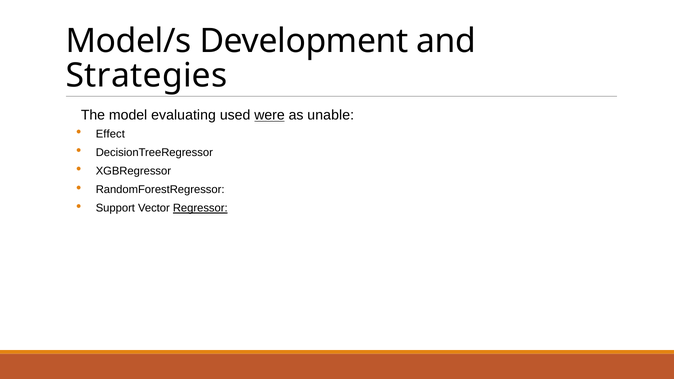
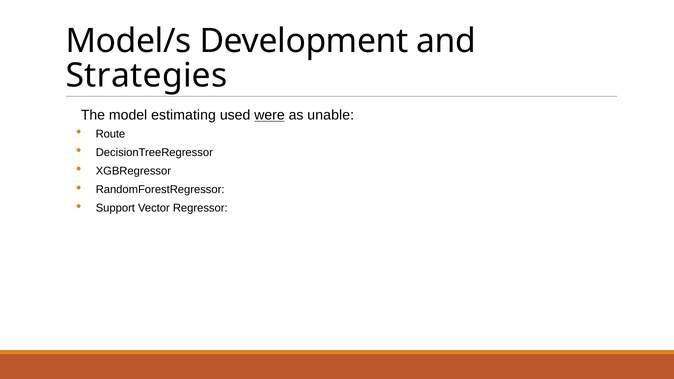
evaluating: evaluating -> estimating
Effect: Effect -> Route
Regressor underline: present -> none
